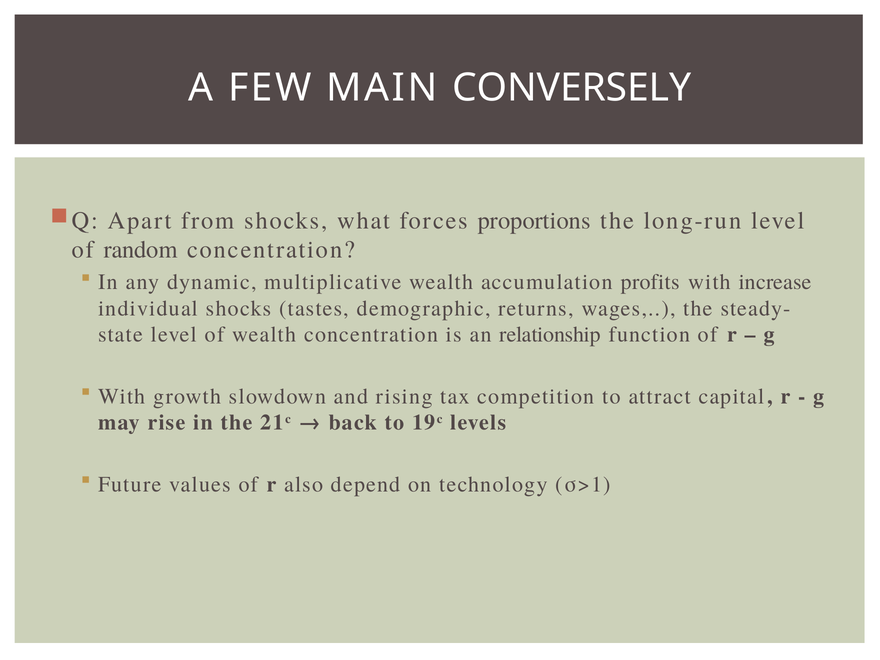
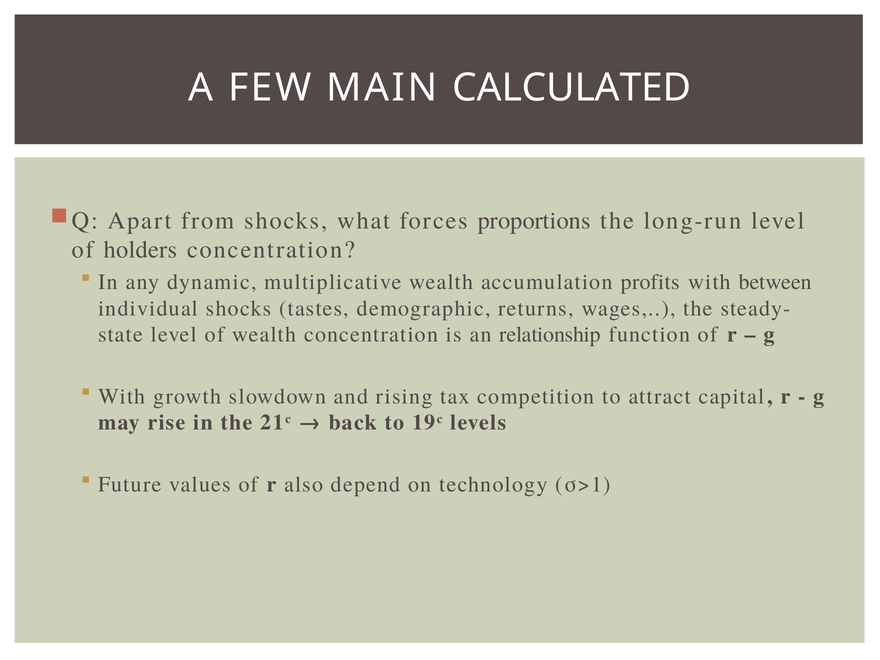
CONVERSELY: CONVERSELY -> CALCULATED
random: random -> holders
increase: increase -> between
